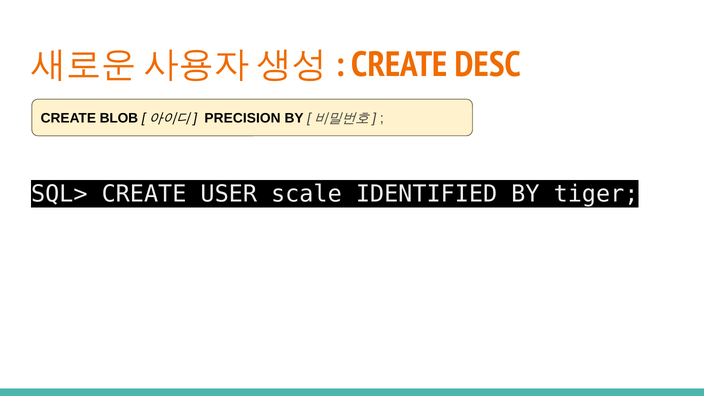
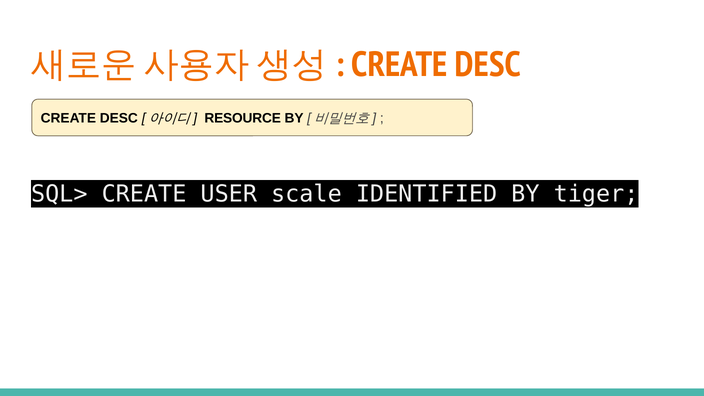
BLOB at (119, 118): BLOB -> DESC
PRECISION: PRECISION -> RESOURCE
